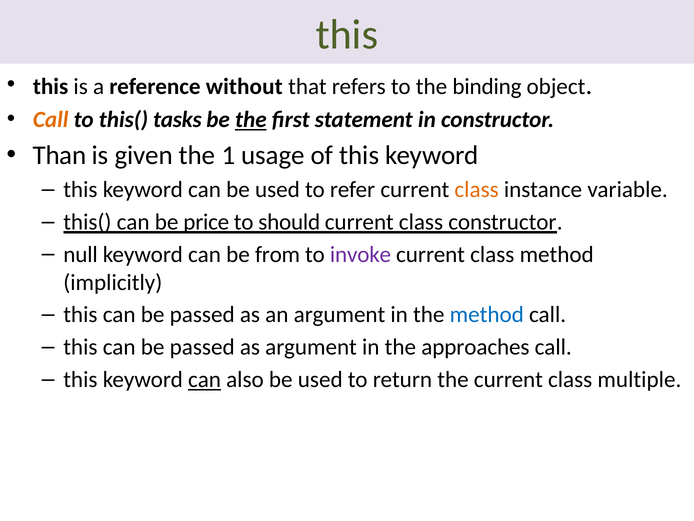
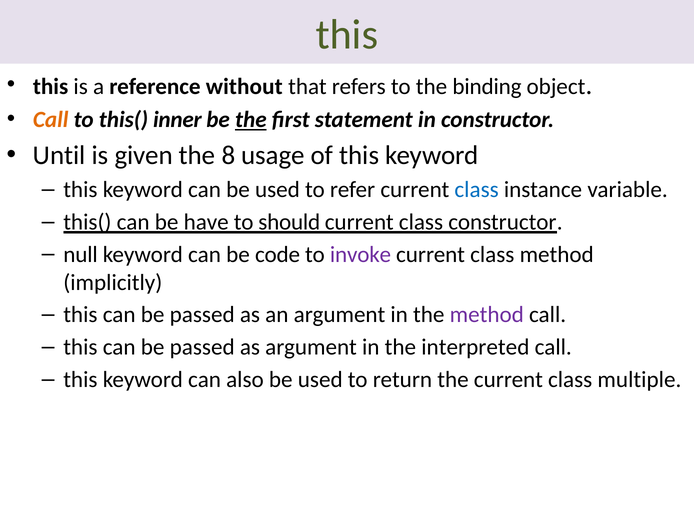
tasks: tasks -> inner
Than: Than -> Until
1: 1 -> 8
class at (477, 190) colour: orange -> blue
price: price -> have
from: from -> code
method at (487, 315) colour: blue -> purple
approaches: approaches -> interpreted
can at (205, 379) underline: present -> none
